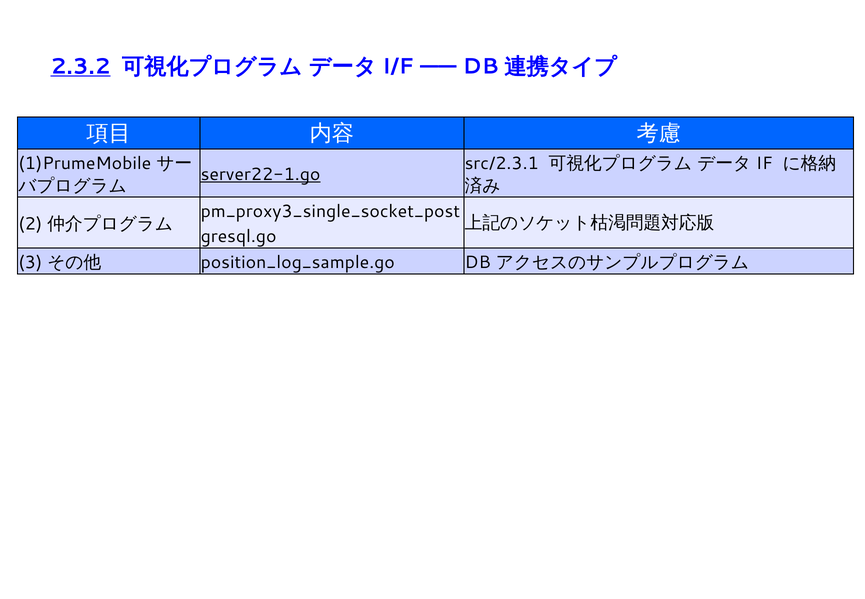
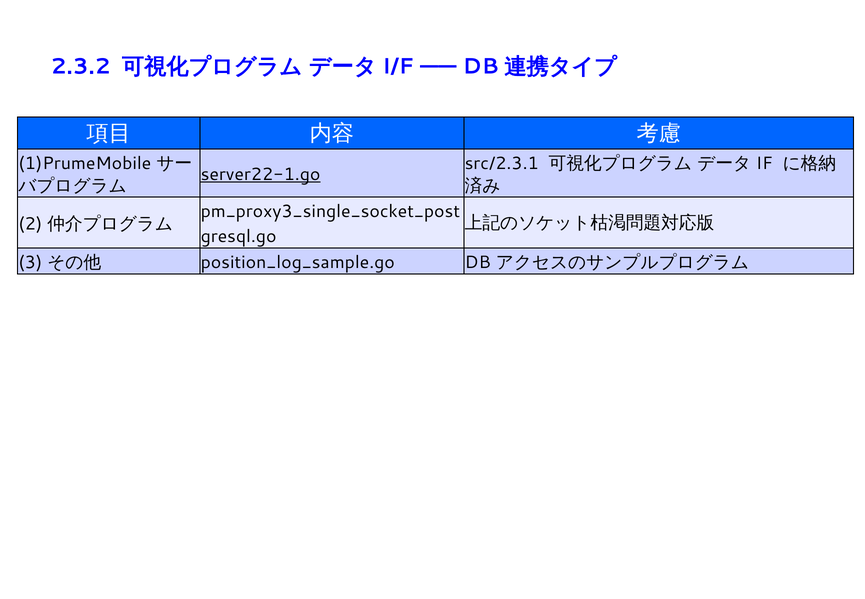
2.3.2 underline: present -> none
